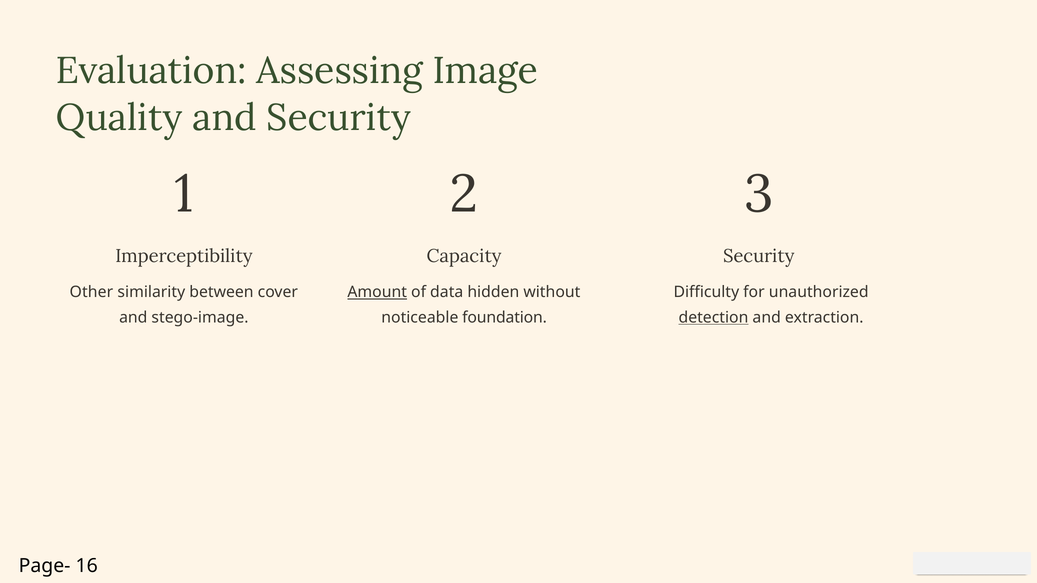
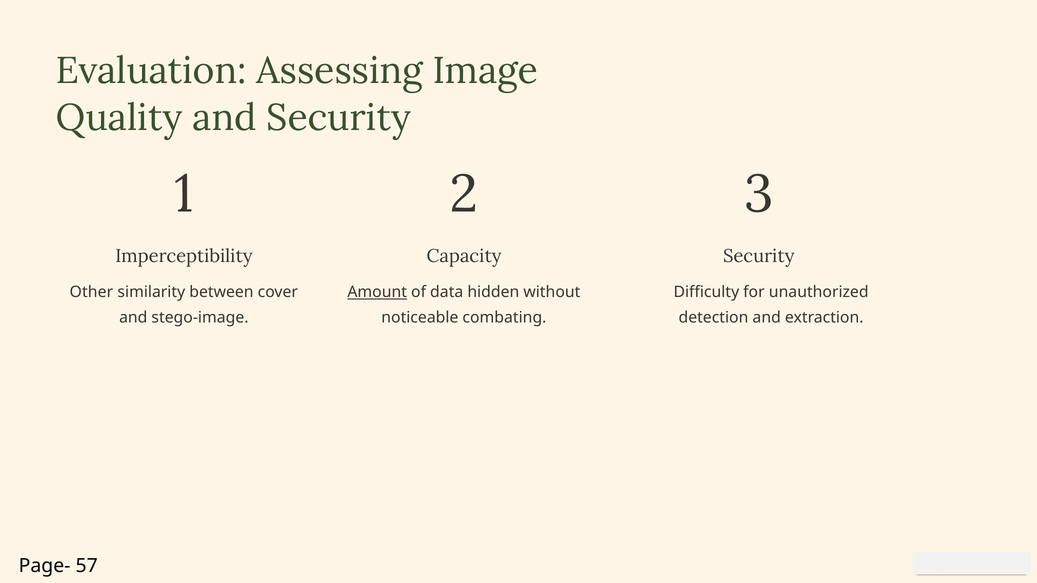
foundation: foundation -> combating
detection underline: present -> none
16: 16 -> 57
